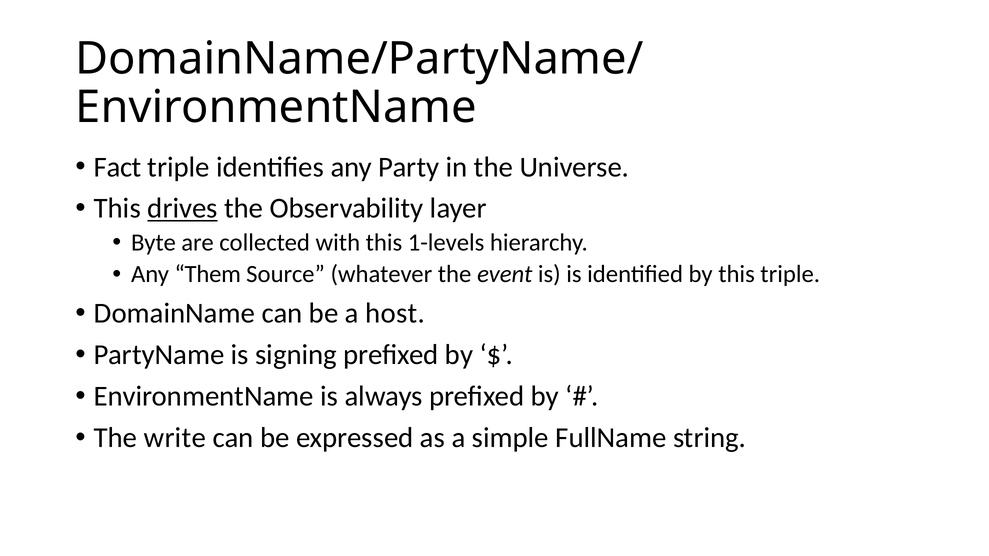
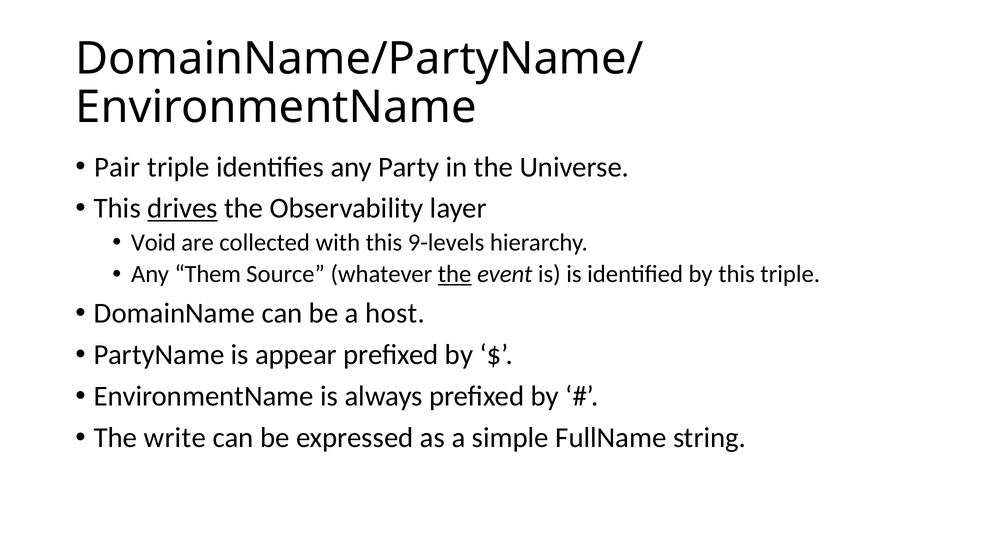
Fact: Fact -> Pair
Byte: Byte -> Void
1-levels: 1-levels -> 9-levels
the at (455, 274) underline: none -> present
signing: signing -> appear
